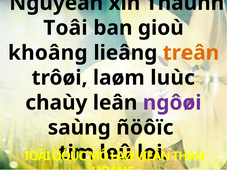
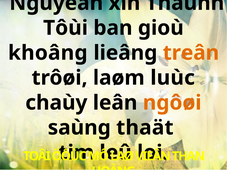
Toâi at (65, 28): Toâi -> Tôùi
ngôøi colour: purple -> orange
ñöôïc: ñöôïc -> thaät
